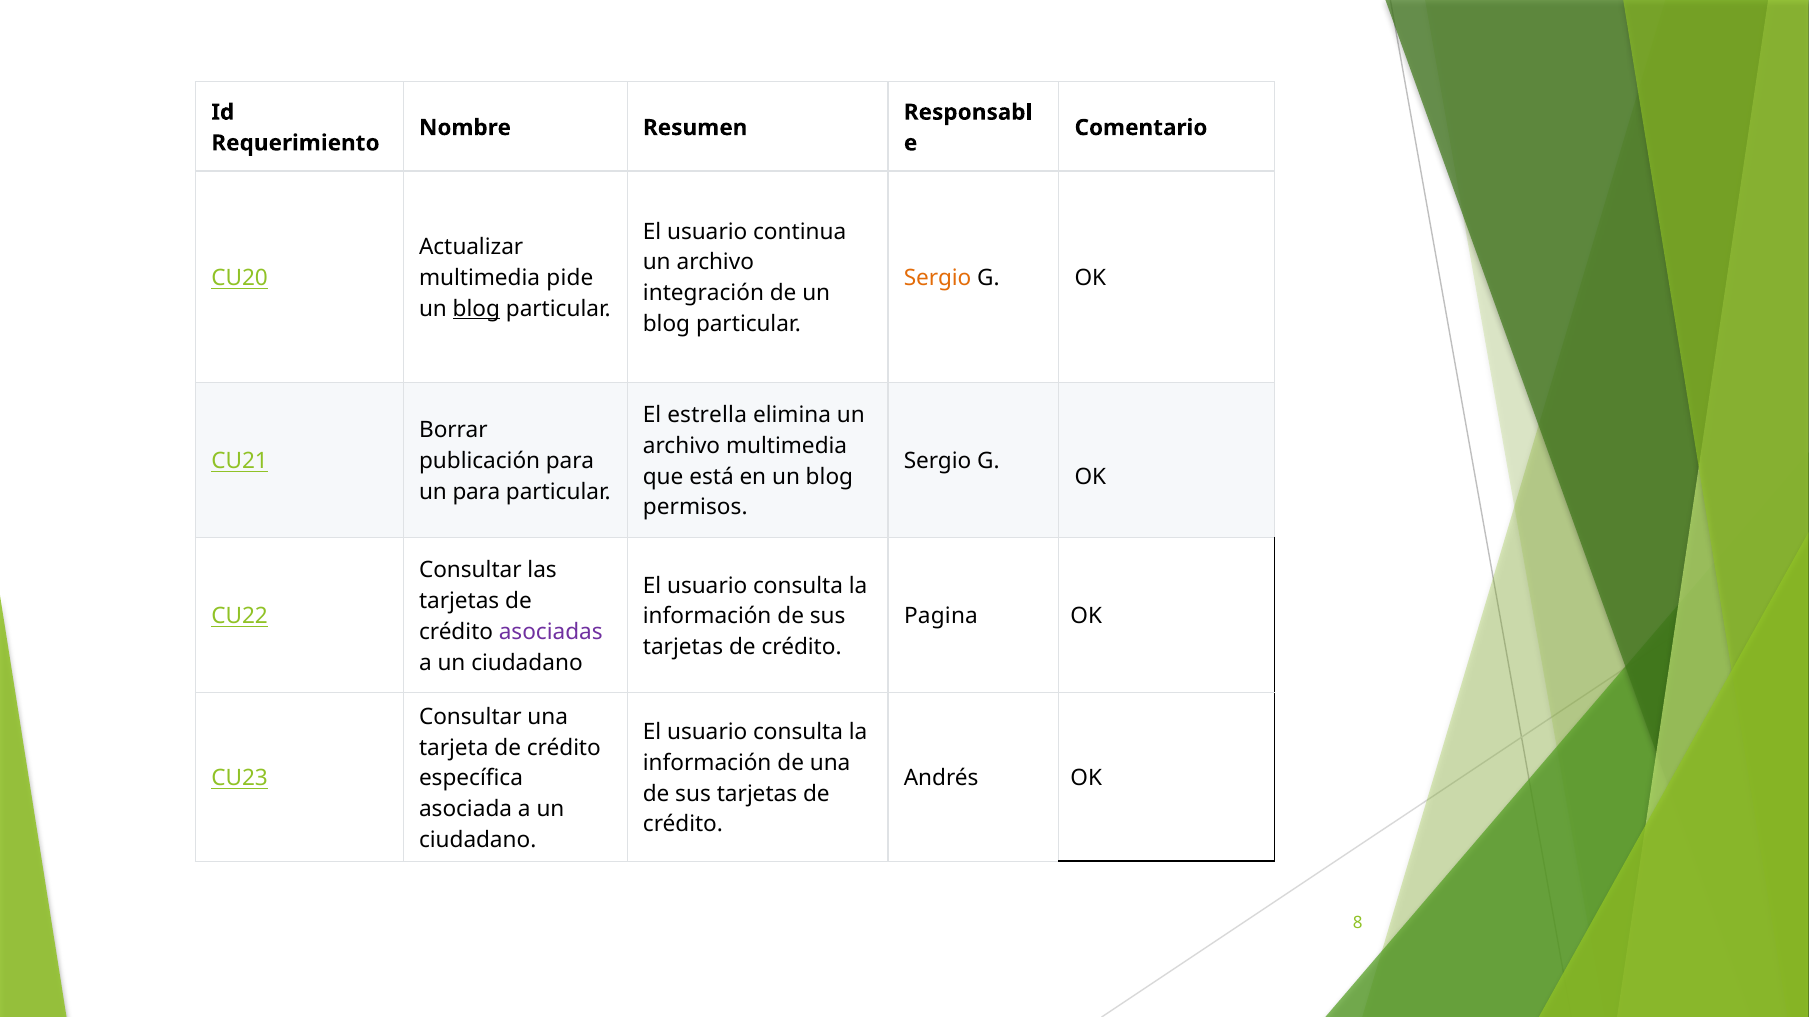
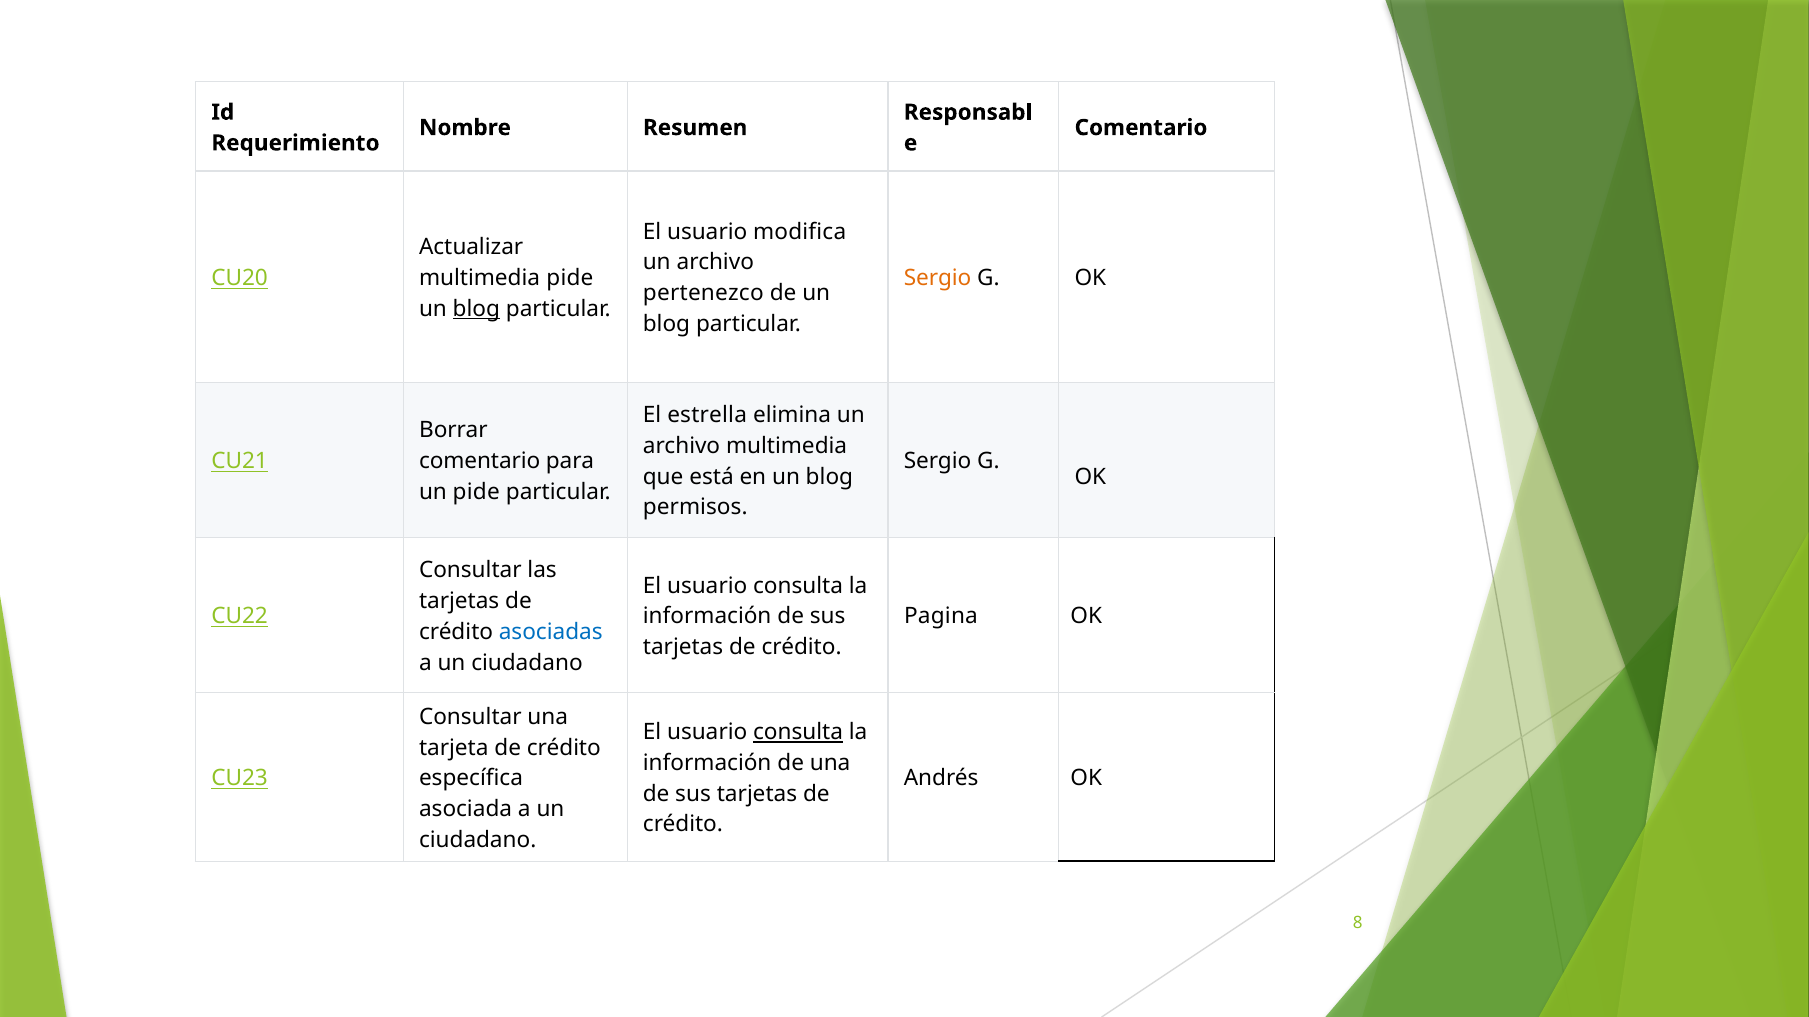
continua: continua -> modifica
integración: integración -> pertenezco
publicación at (480, 461): publicación -> comentario
un para: para -> pide
asociadas colour: purple -> blue
consulta at (798, 733) underline: none -> present
